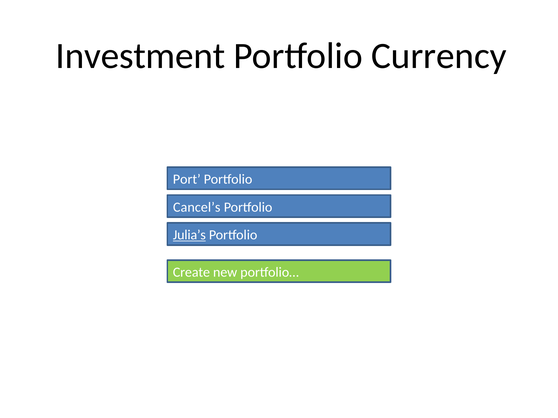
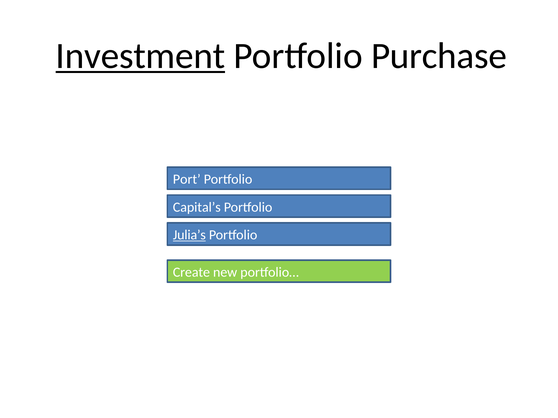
Investment underline: none -> present
Currency: Currency -> Purchase
Cancel’s: Cancel’s -> Capital’s
